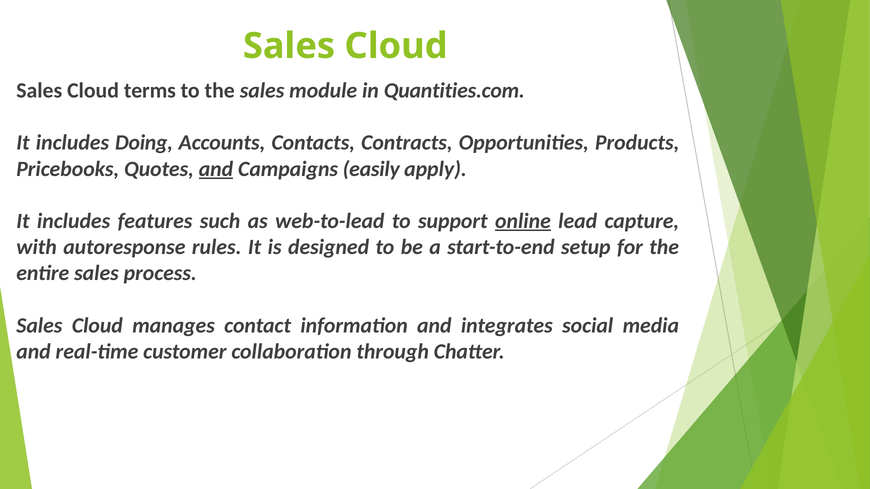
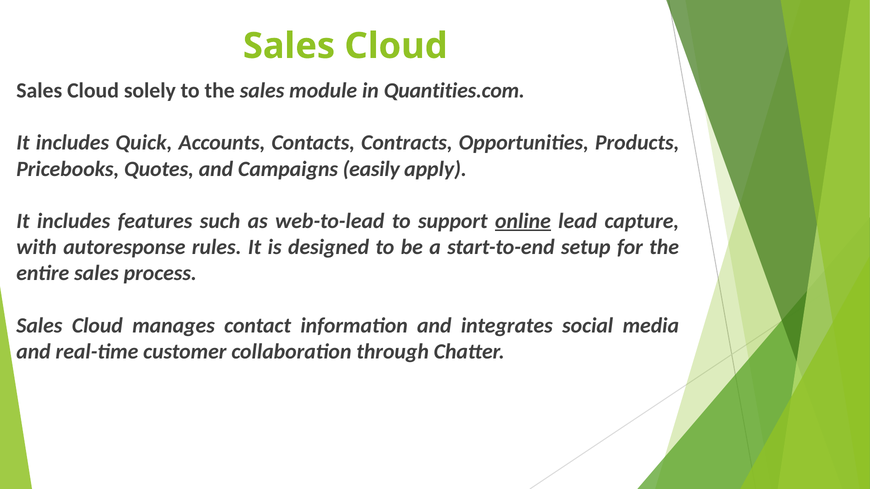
terms: terms -> solely
Doing: Doing -> Quick
and at (216, 169) underline: present -> none
